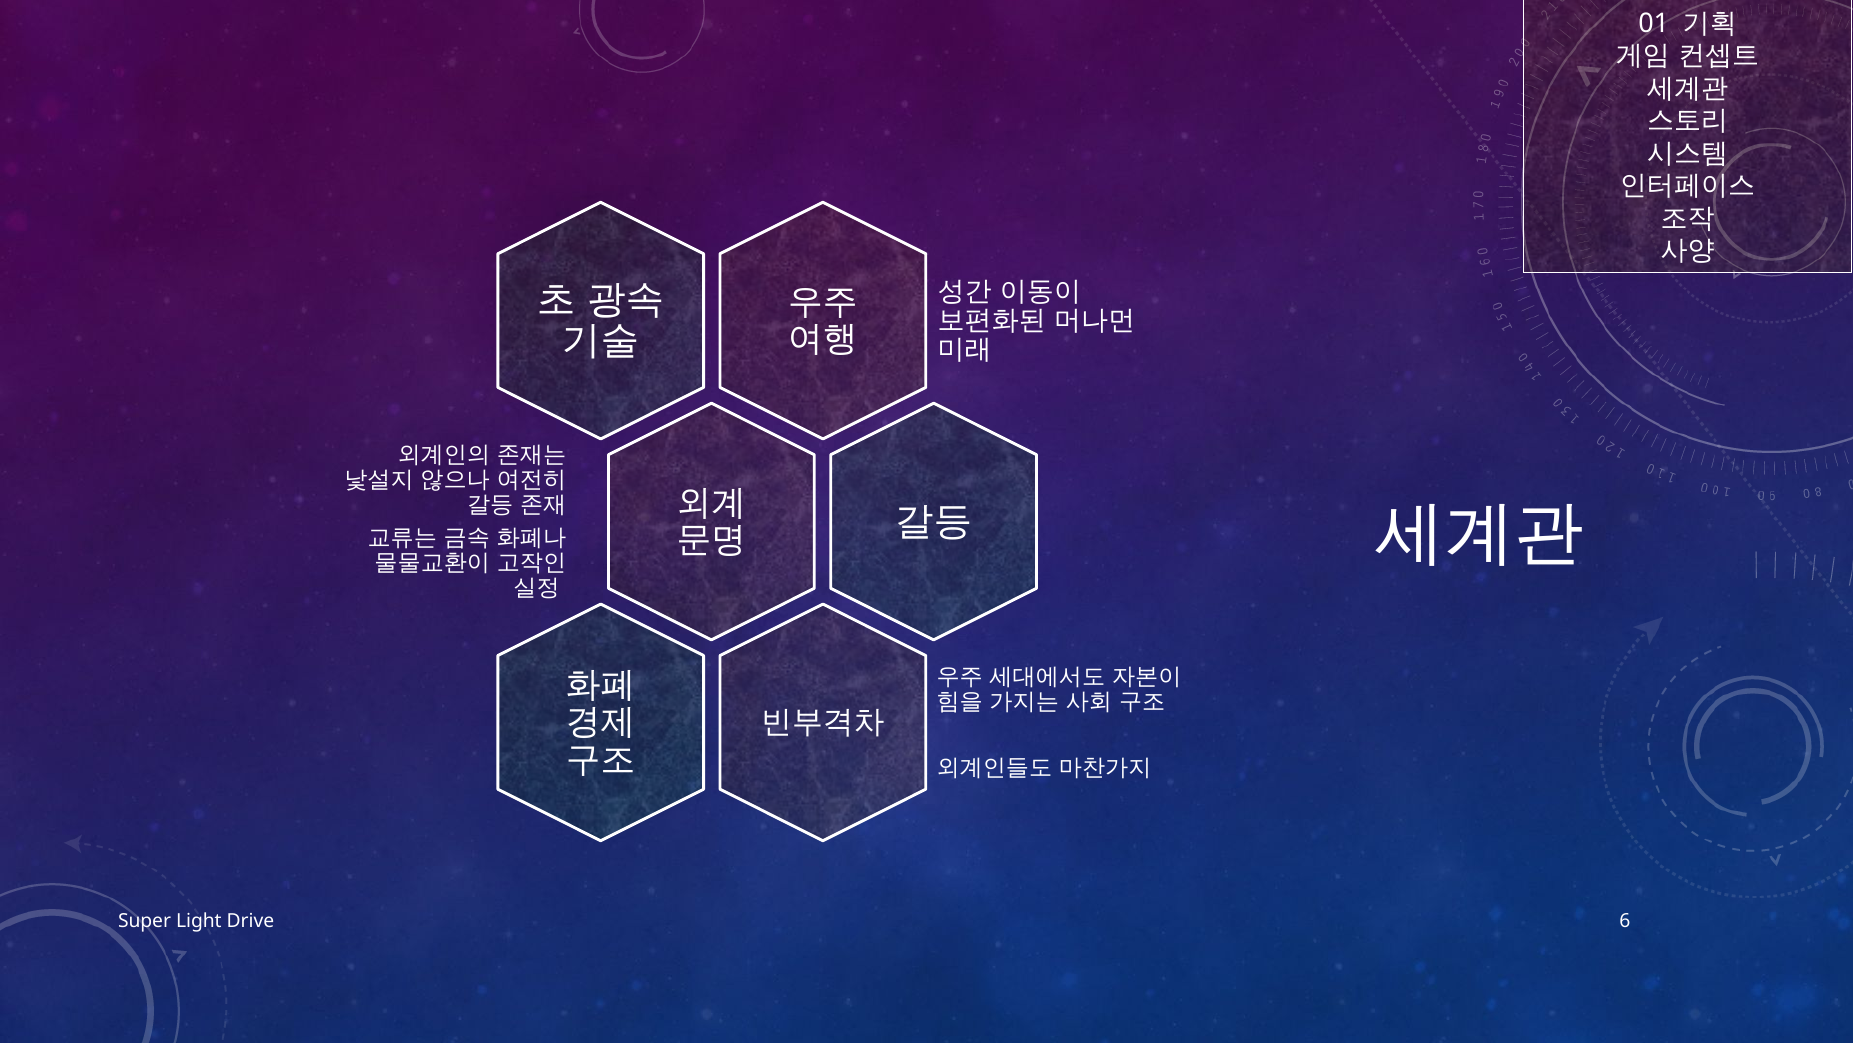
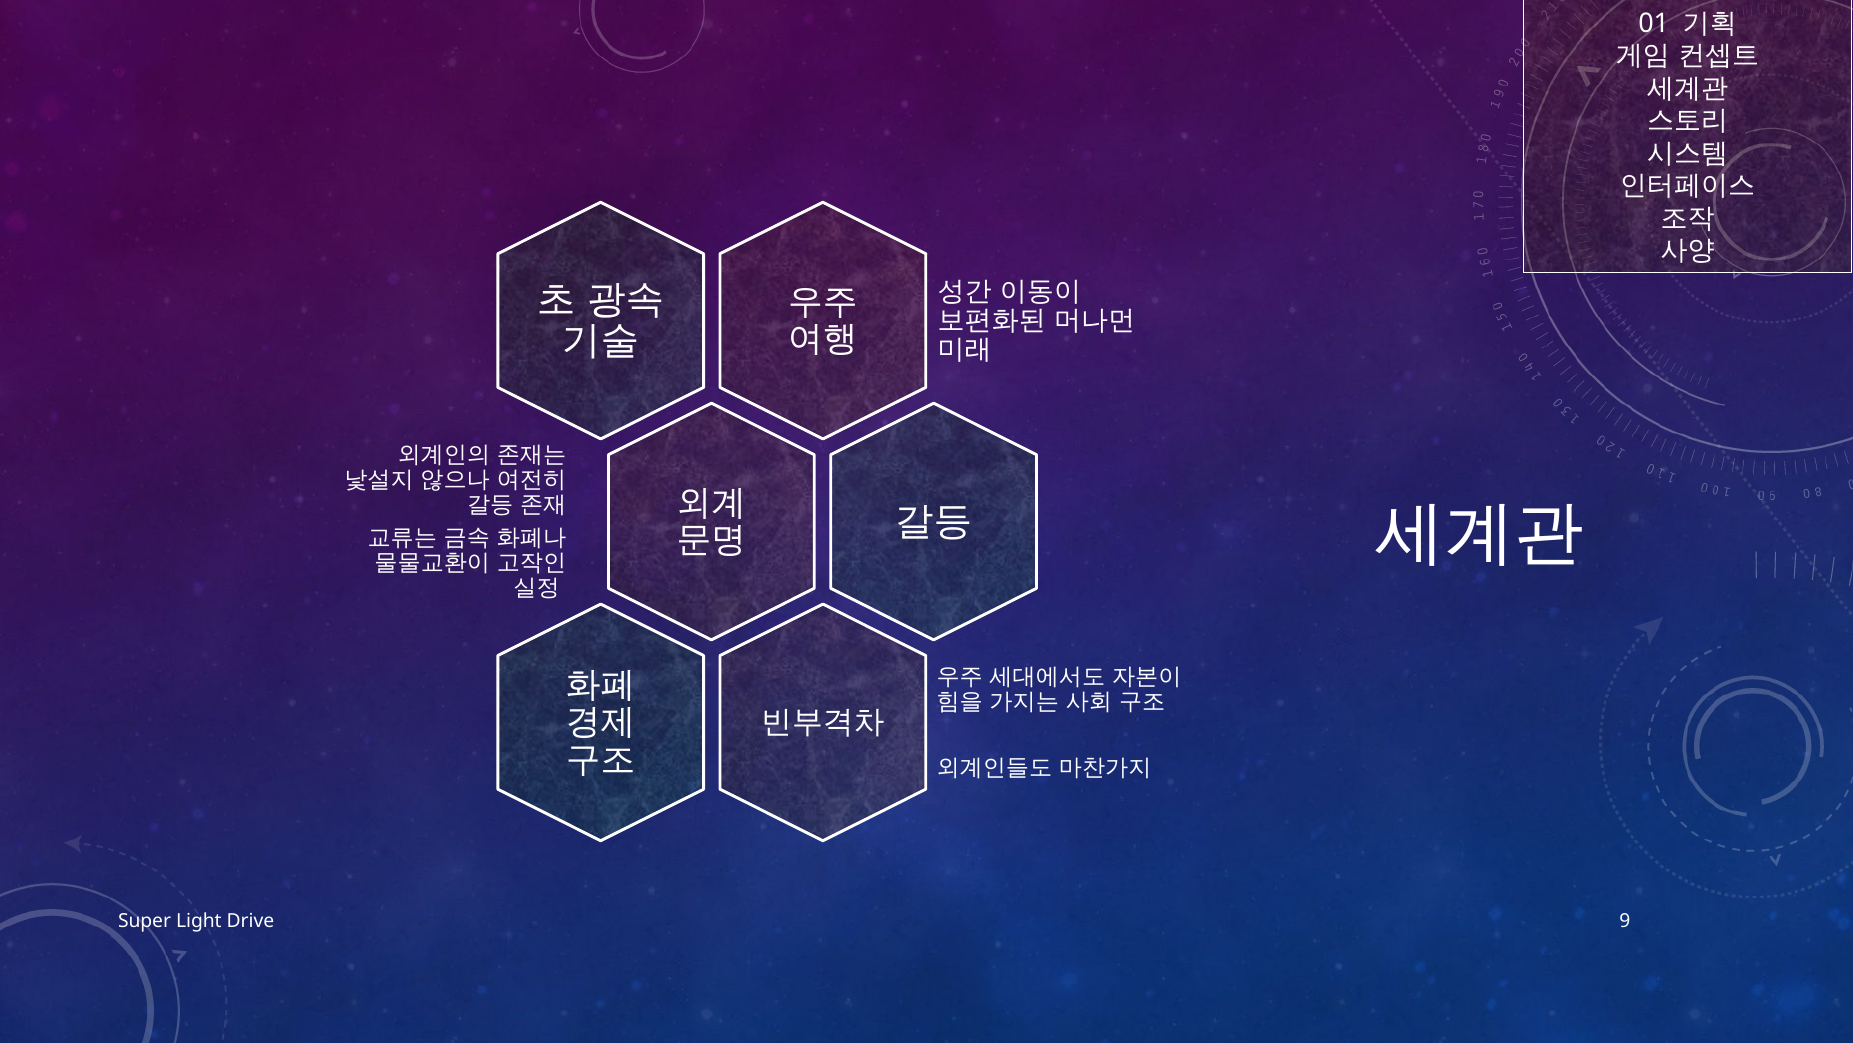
6: 6 -> 9
